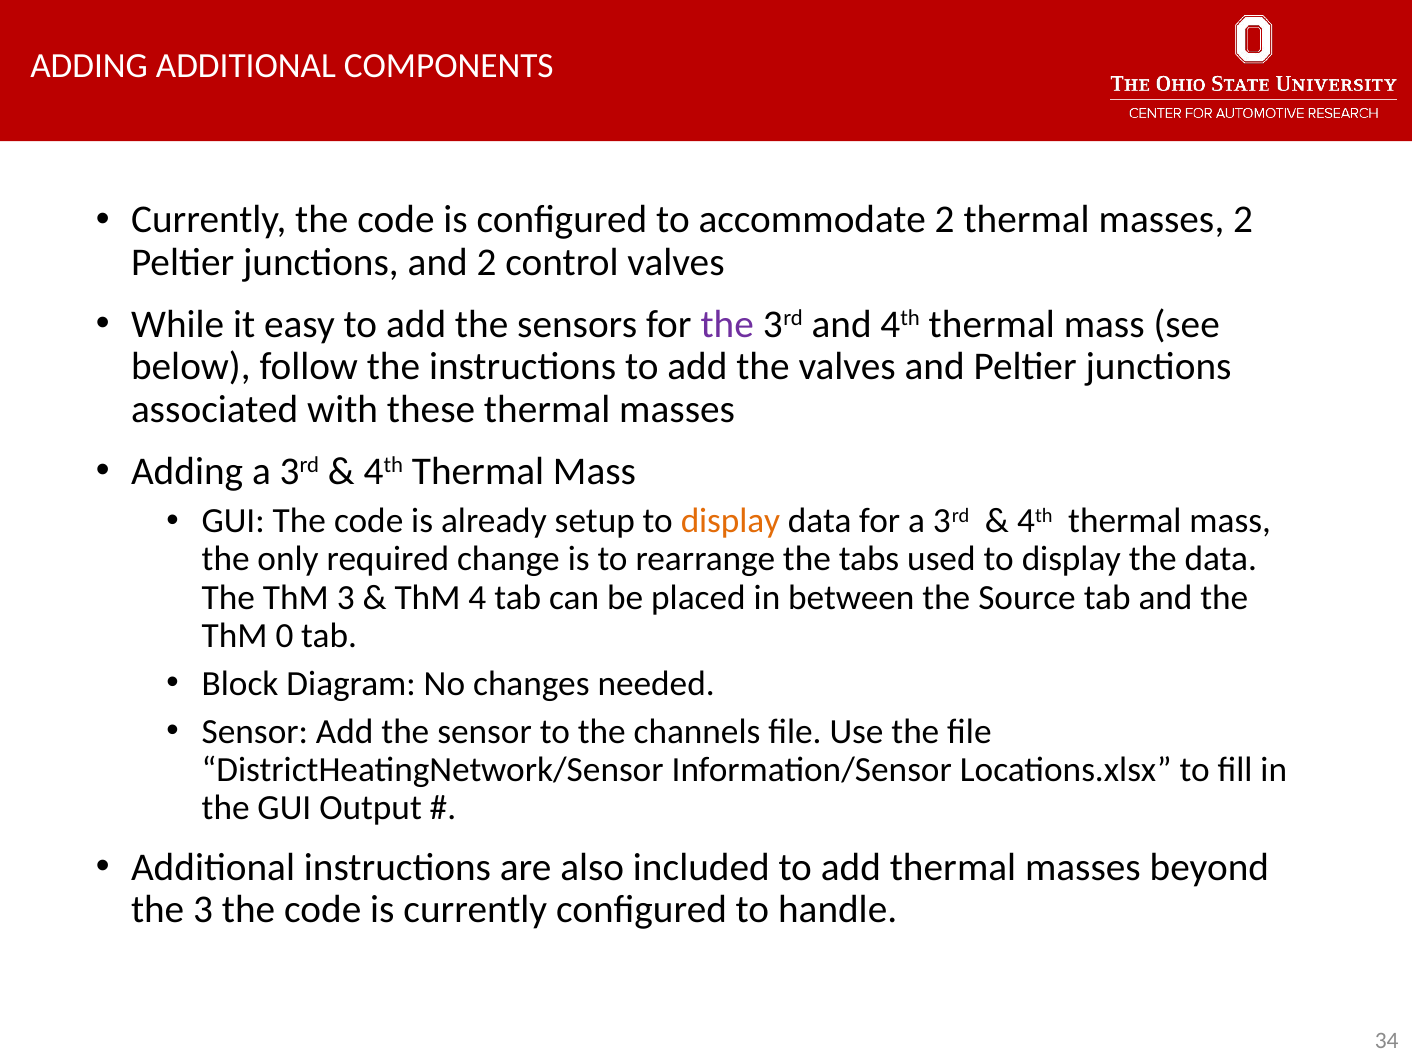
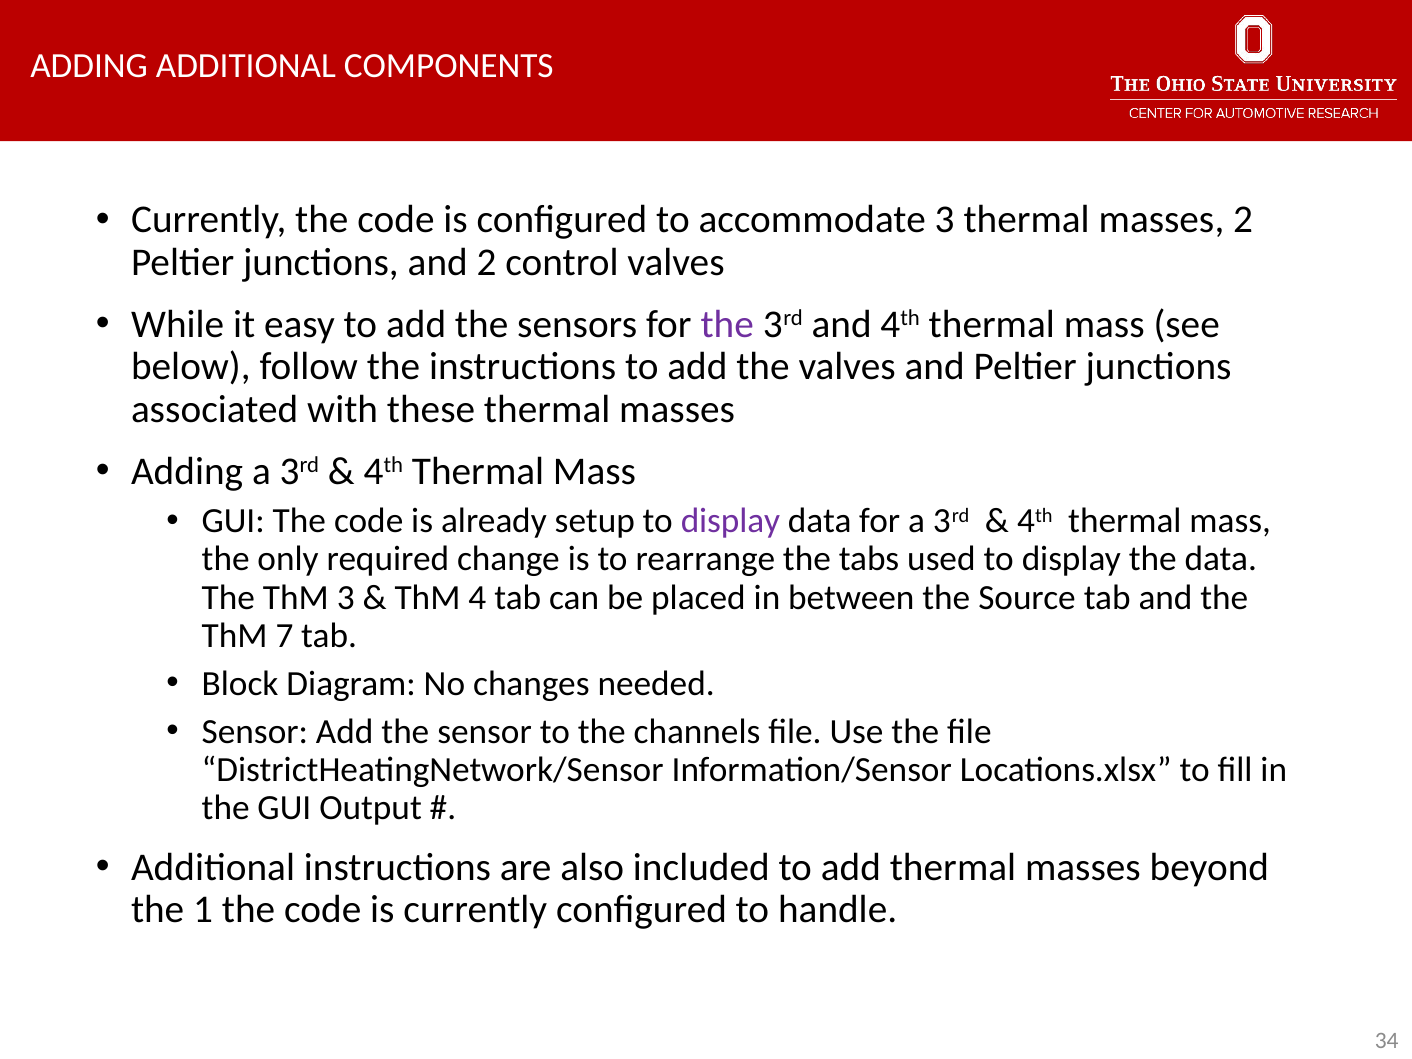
accommodate 2: 2 -> 3
display at (730, 521) colour: orange -> purple
0: 0 -> 7
the 3: 3 -> 1
